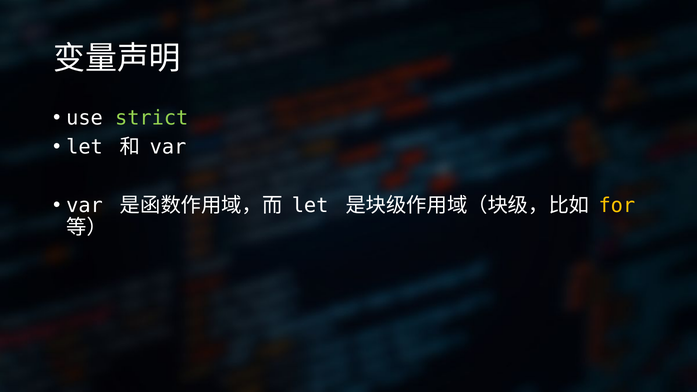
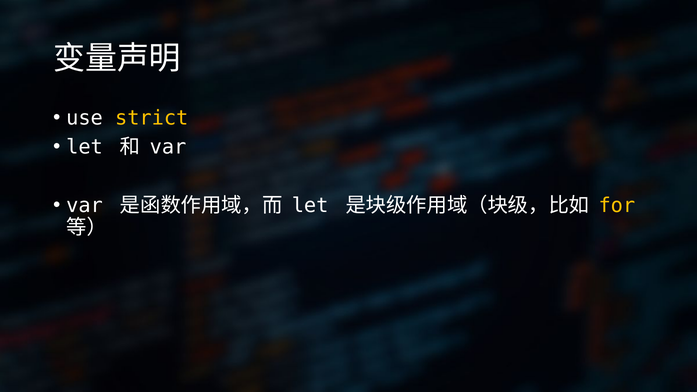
strict colour: light green -> yellow
